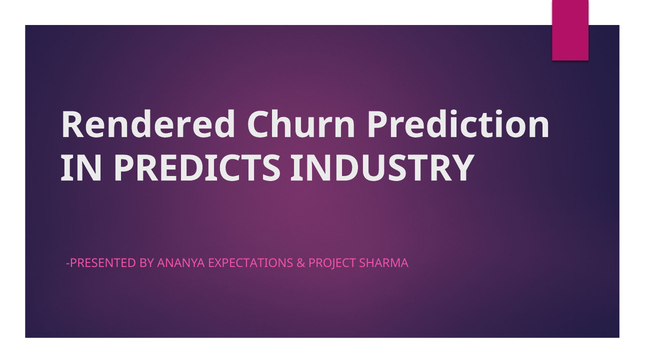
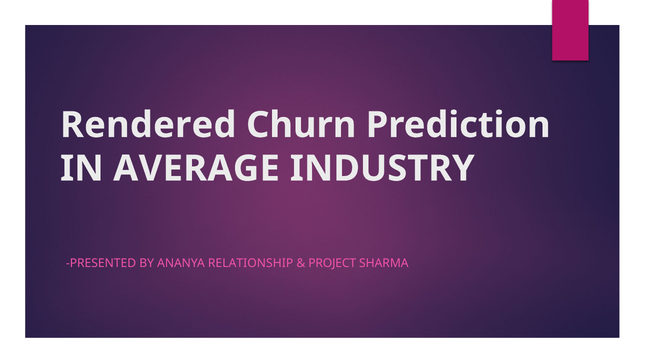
PREDICTS: PREDICTS -> AVERAGE
EXPECTATIONS: EXPECTATIONS -> RELATIONSHIP
